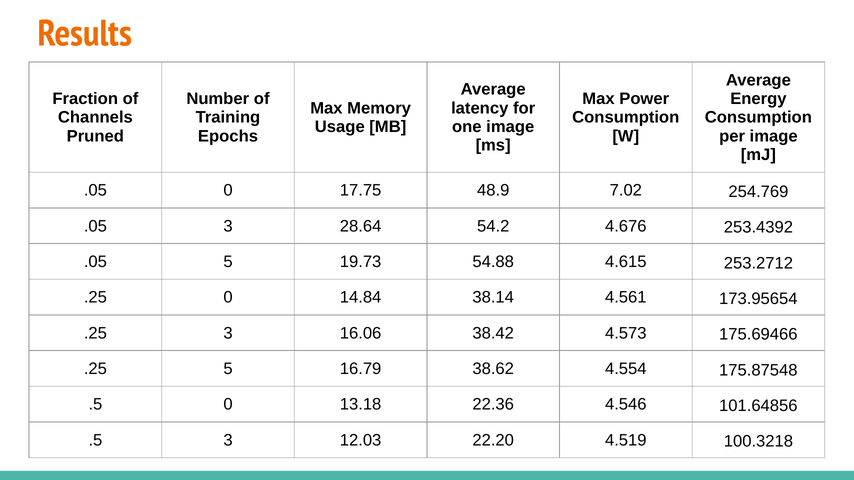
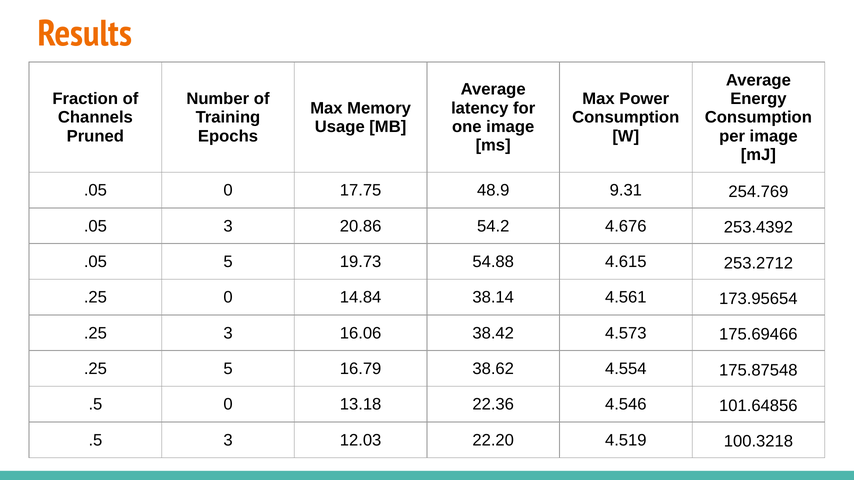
7.02: 7.02 -> 9.31
28.64: 28.64 -> 20.86
